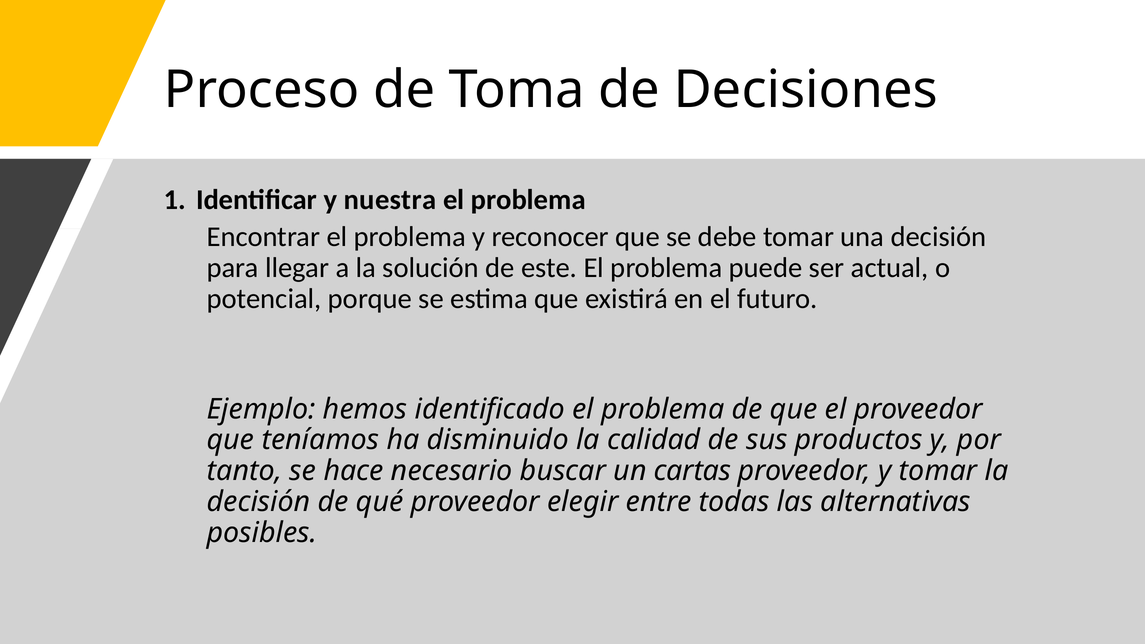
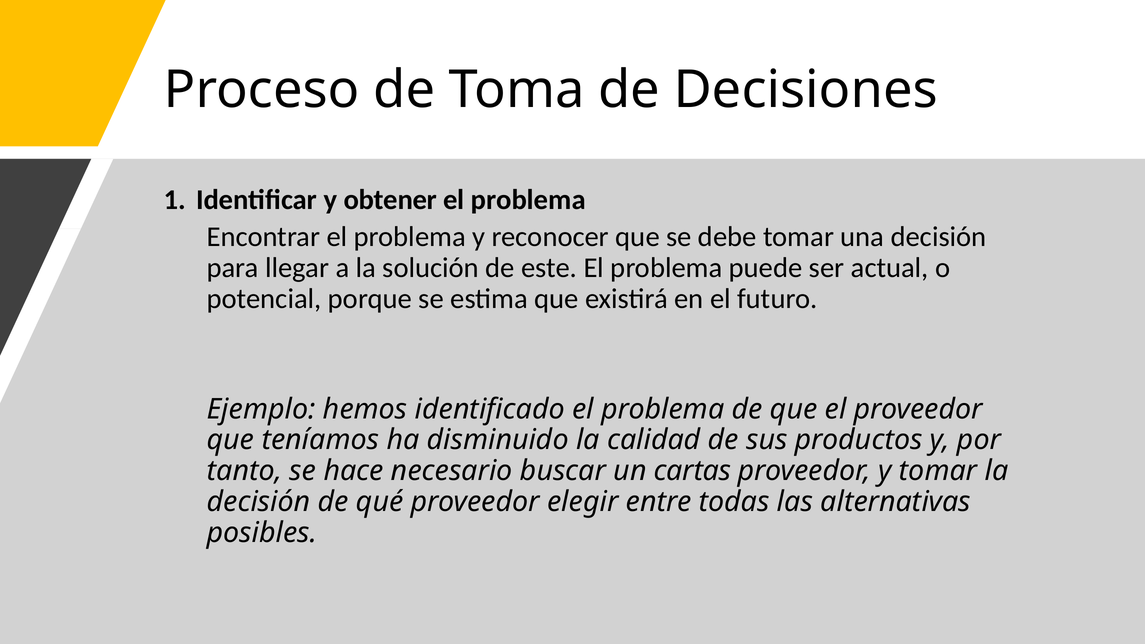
nuestra: nuestra -> obtener
